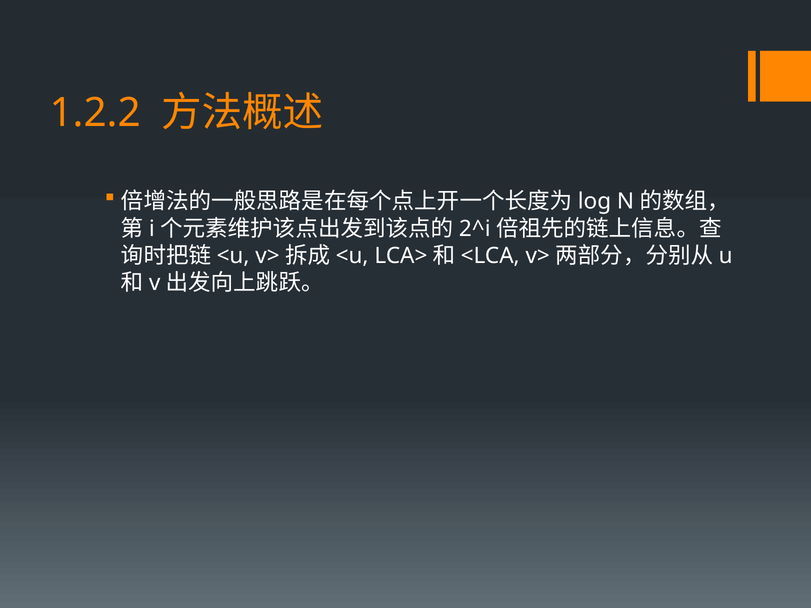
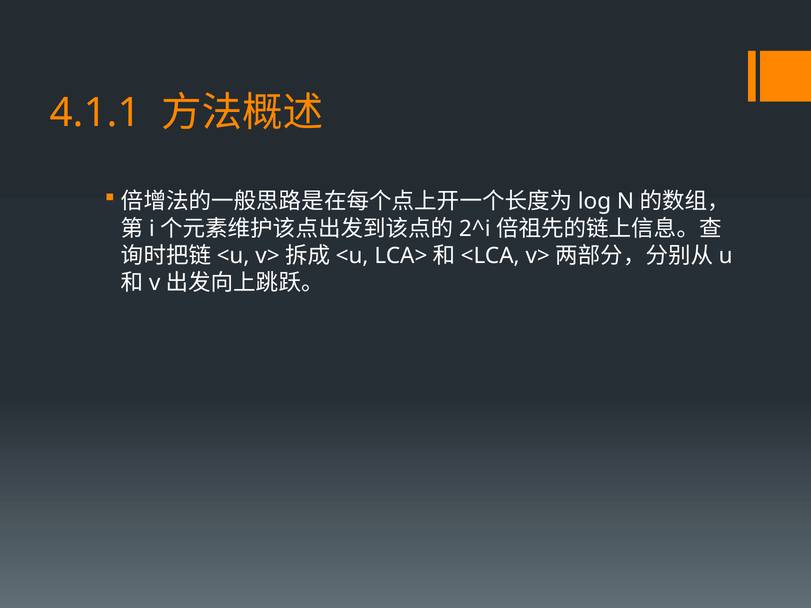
1.2.2: 1.2.2 -> 4.1.1
